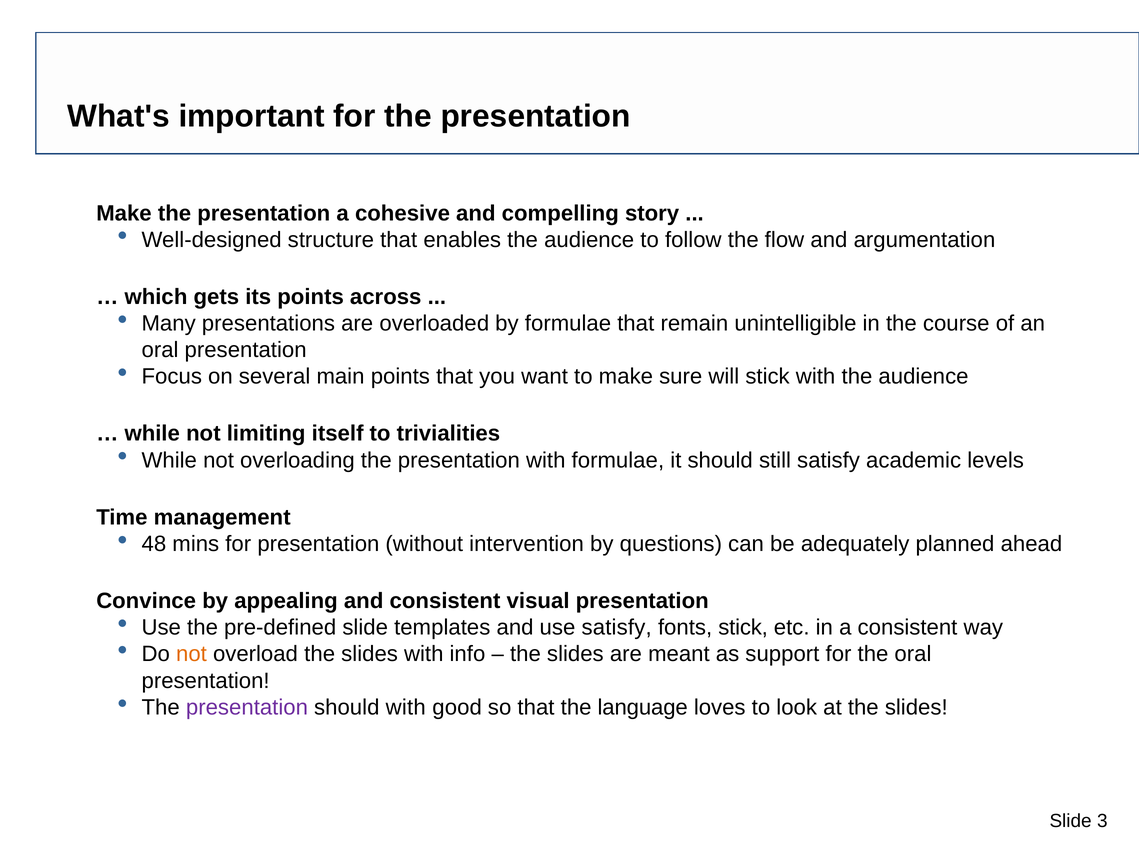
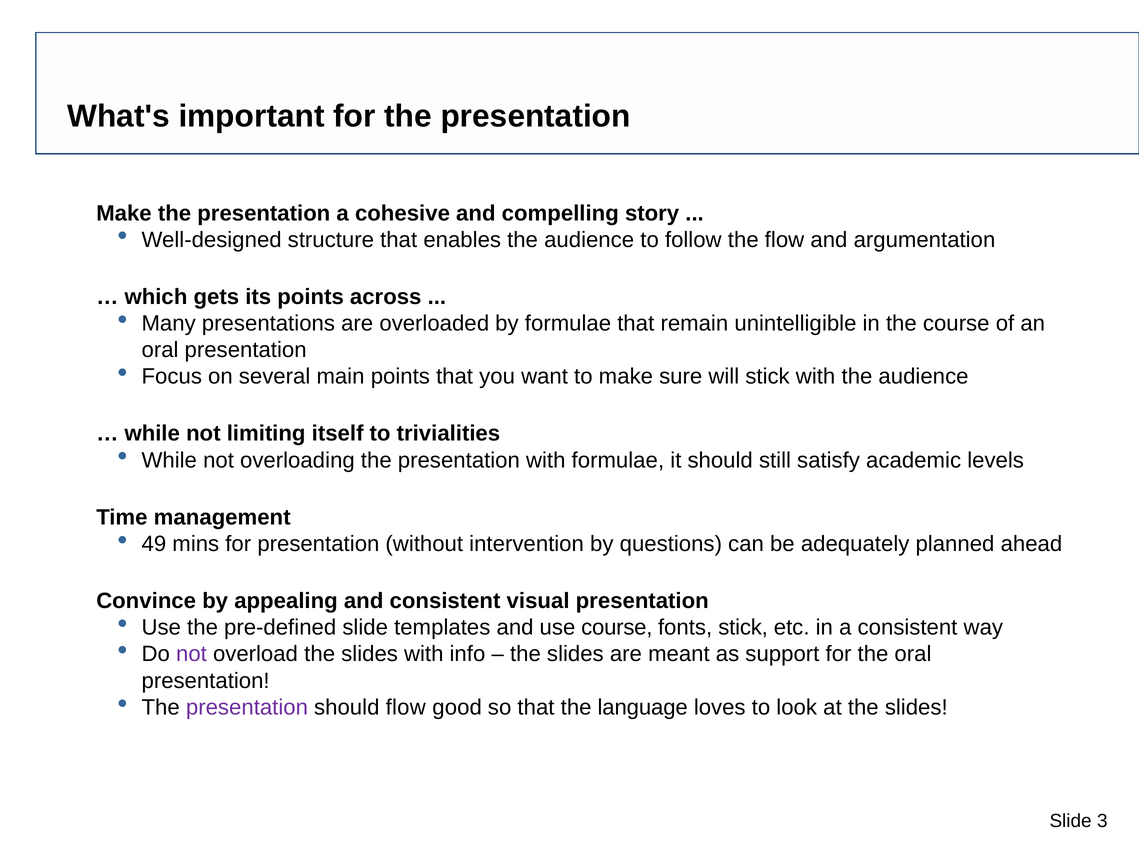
48: 48 -> 49
use satisfy: satisfy -> course
not at (191, 654) colour: orange -> purple
should with: with -> flow
